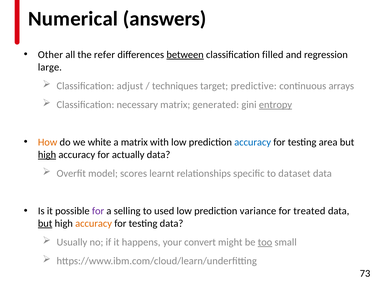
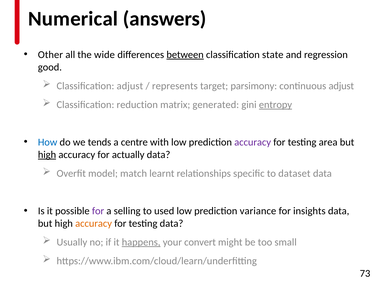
refer: refer -> wide
filled: filled -> state
large: large -> good
techniques: techniques -> represents
predictive: predictive -> parsimony
continuous arrays: arrays -> adjust
necessary: necessary -> reduction
How colour: orange -> blue
white: white -> tends
a matrix: matrix -> centre
accuracy at (253, 142) colour: blue -> purple
scores: scores -> match
treated: treated -> insights
but at (45, 223) underline: present -> none
happens underline: none -> present
too underline: present -> none
